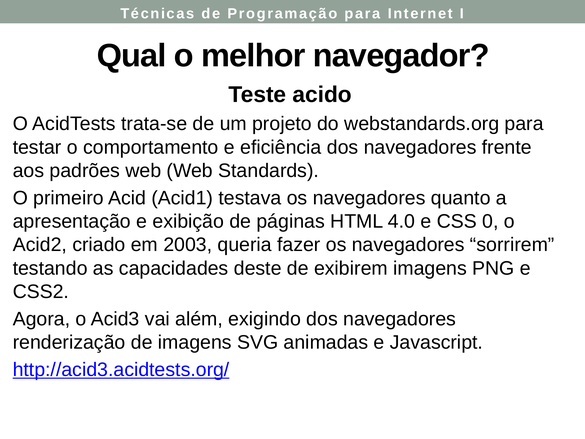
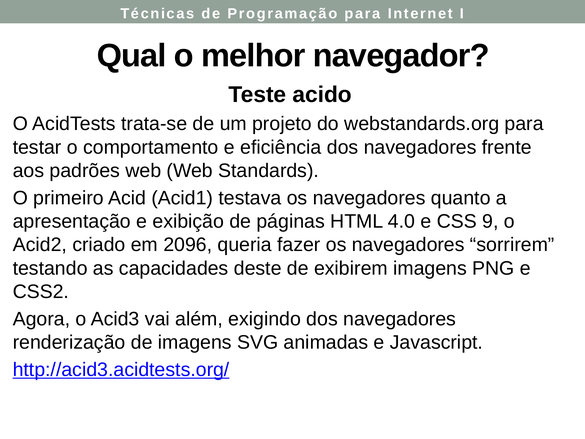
0: 0 -> 9
2003: 2003 -> 2096
